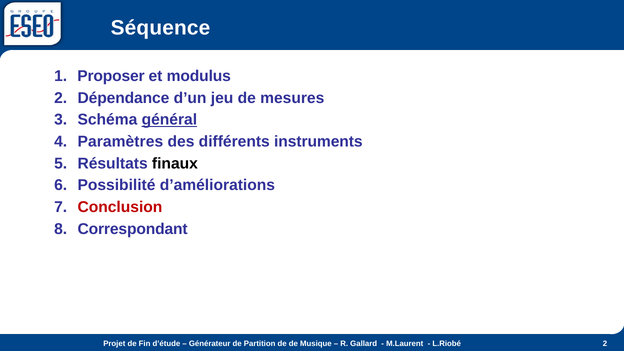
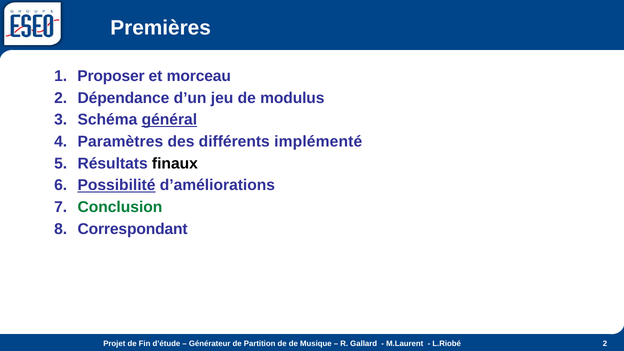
Séquence: Séquence -> Premières
modulus: modulus -> morceau
mesures: mesures -> modulus
instruments: instruments -> implémenté
Possibilité underline: none -> present
Conclusion colour: red -> green
